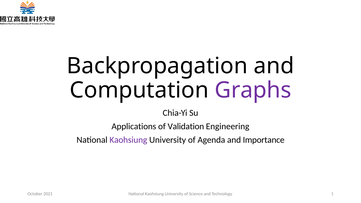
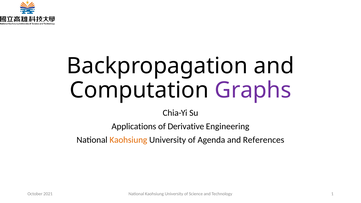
Validation: Validation -> Derivative
Kaohsiung at (128, 140) colour: purple -> orange
Importance: Importance -> References
